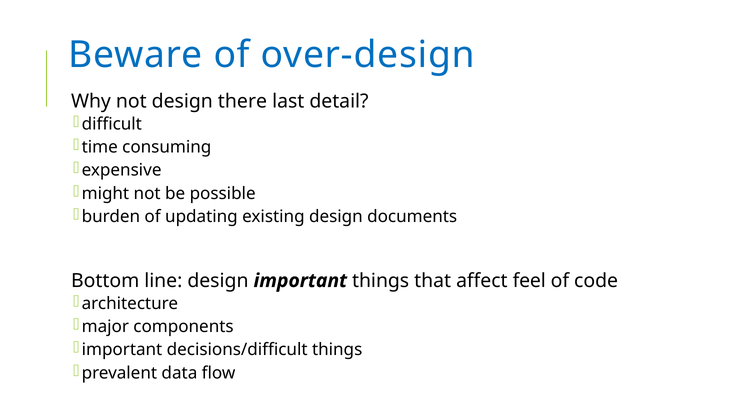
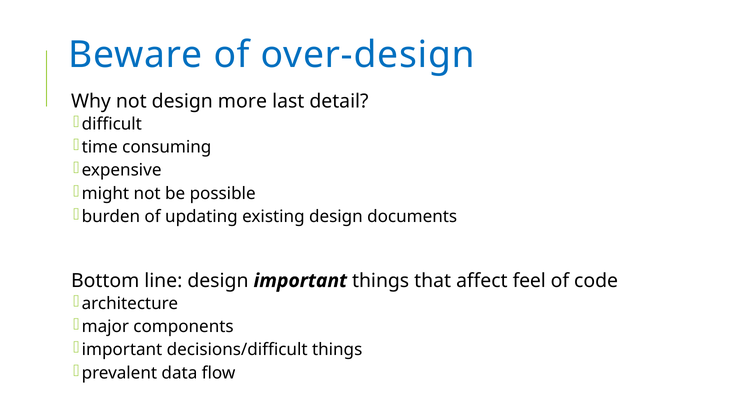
there: there -> more
